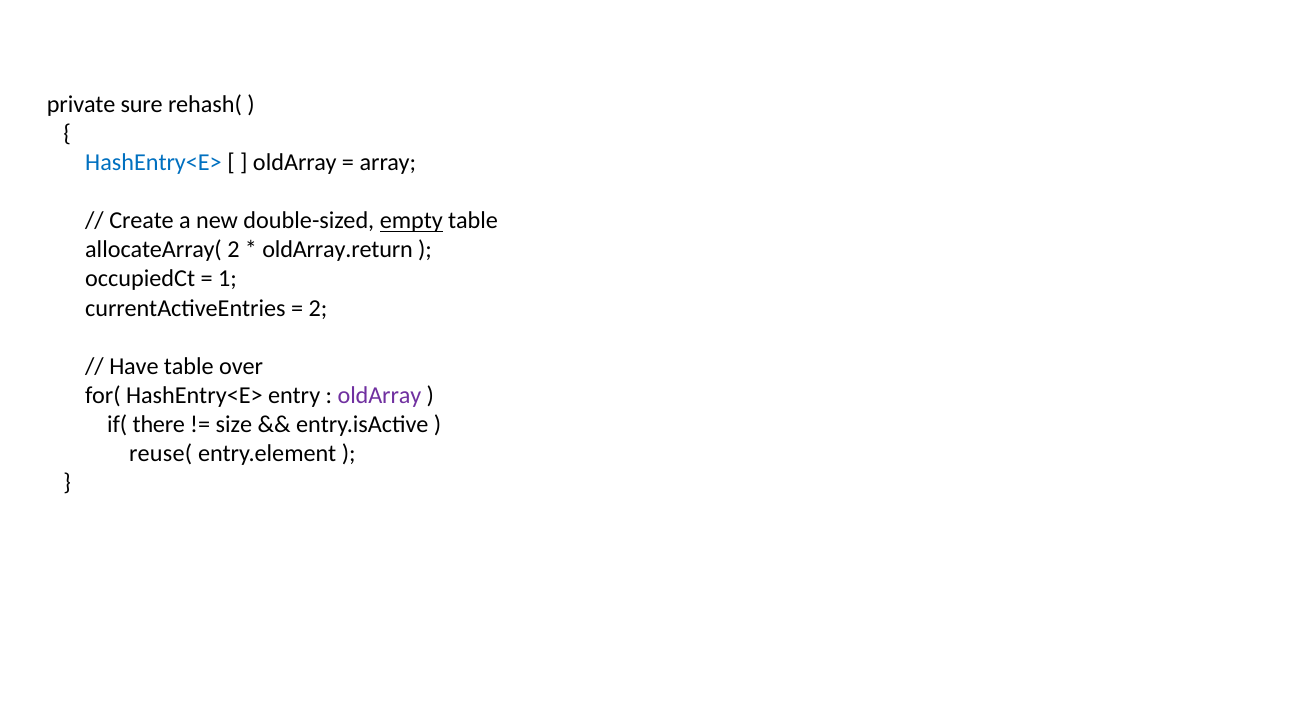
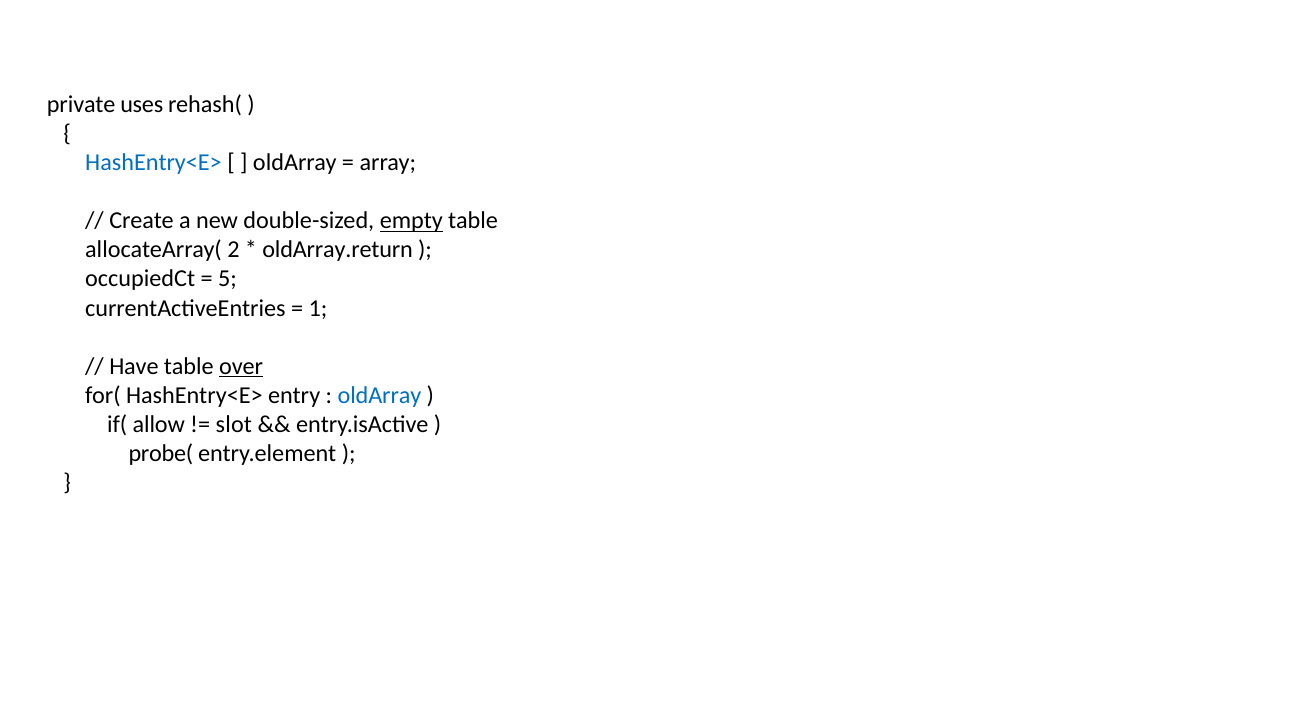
sure: sure -> uses
1: 1 -> 5
2 at (318, 308): 2 -> 1
over underline: none -> present
oldArray at (379, 395) colour: purple -> blue
there: there -> allow
size: size -> slot
reuse(: reuse( -> probe(
